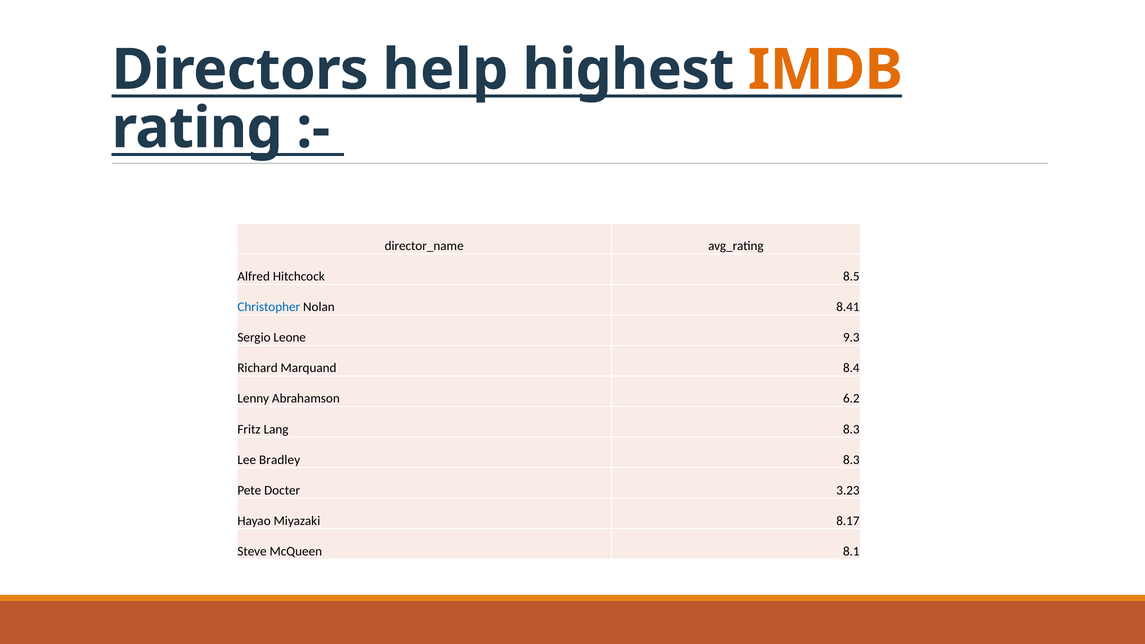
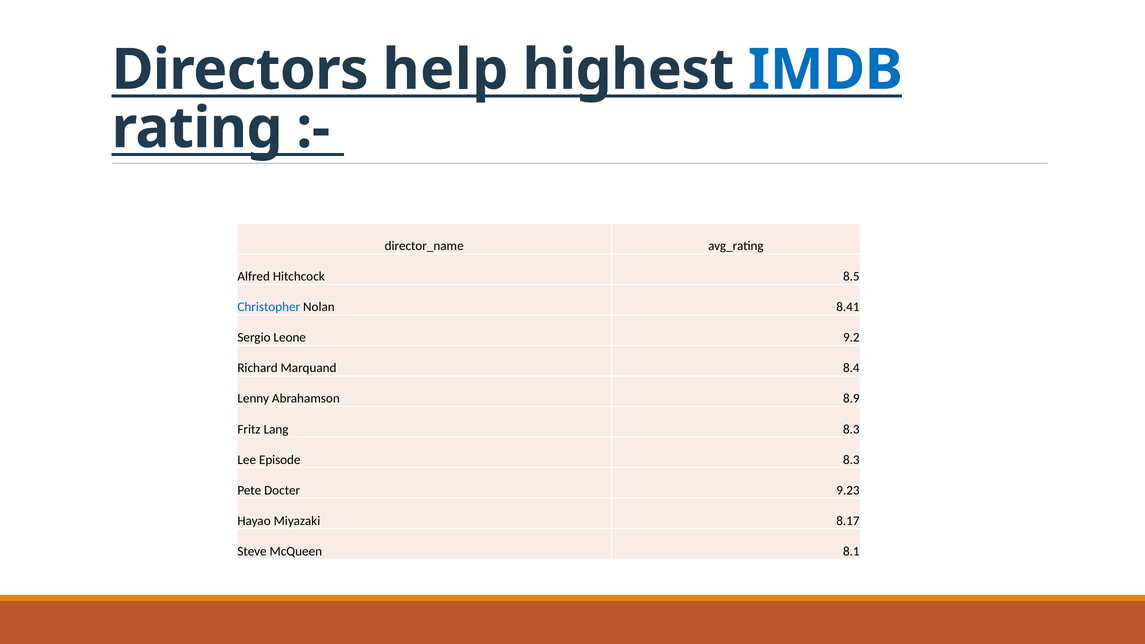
IMDB colour: orange -> blue
9.3: 9.3 -> 9.2
6.2: 6.2 -> 8.9
Bradley: Bradley -> Episode
3.23: 3.23 -> 9.23
